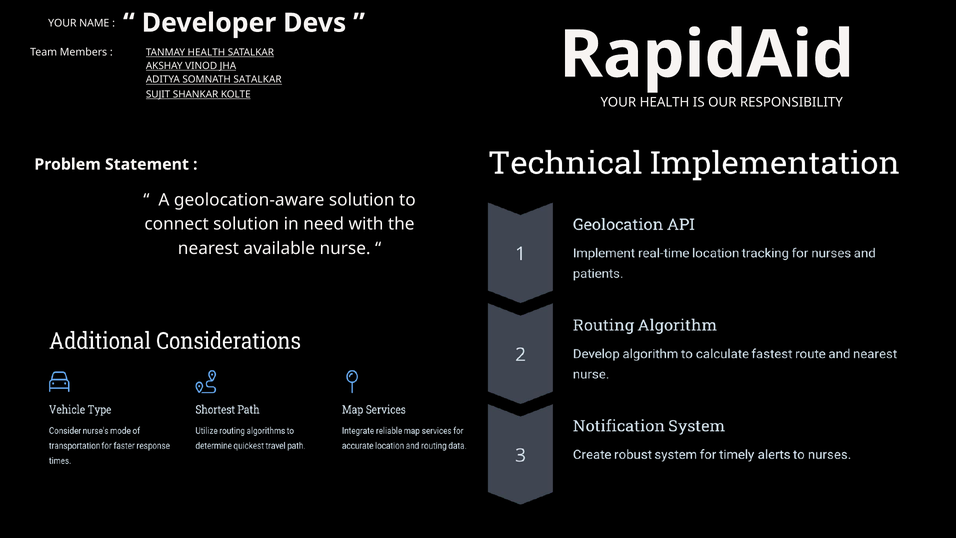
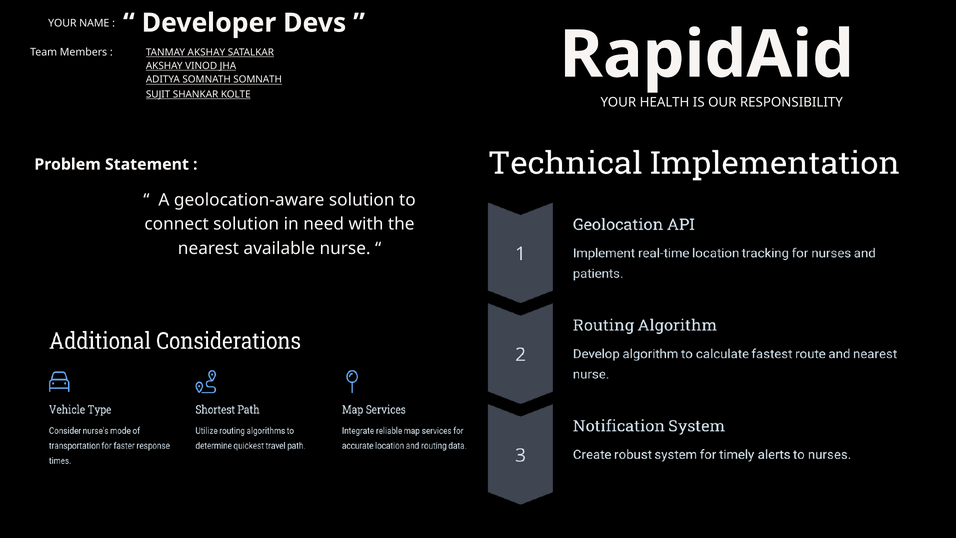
TANMAY HEALTH: HEALTH -> AKSHAY
SOMNATH SATALKAR: SATALKAR -> SOMNATH
